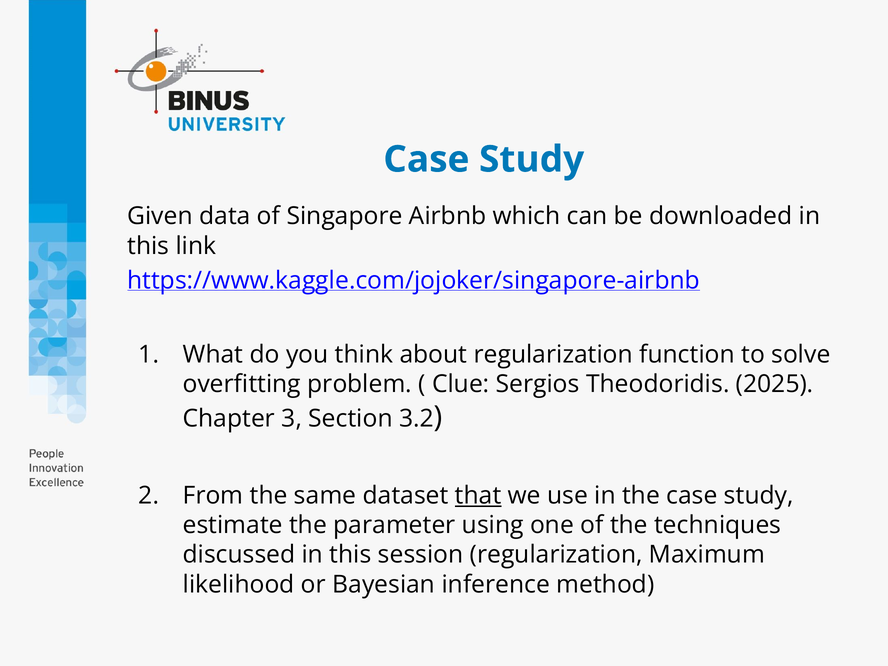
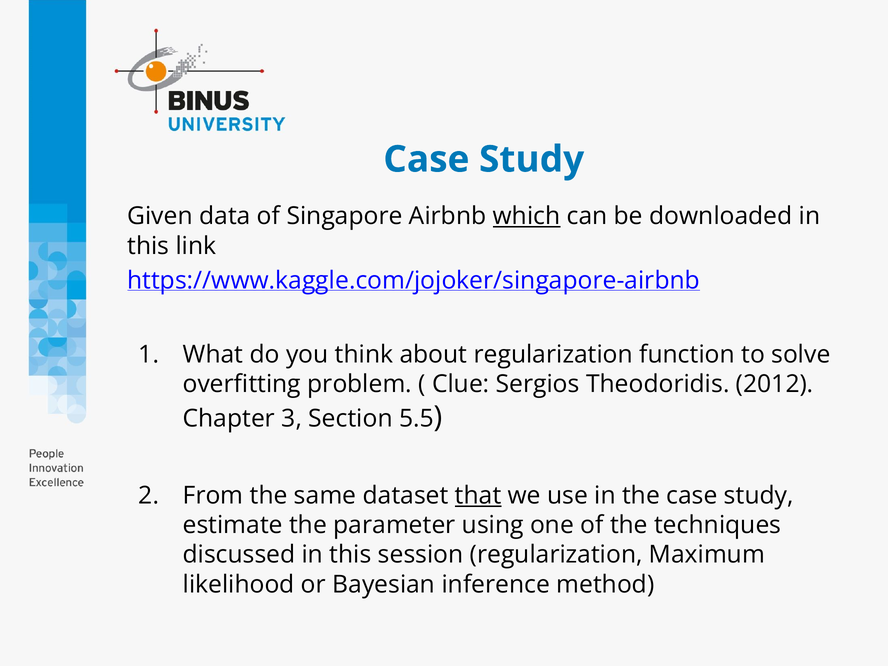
which underline: none -> present
2025: 2025 -> 2012
3.2: 3.2 -> 5.5
